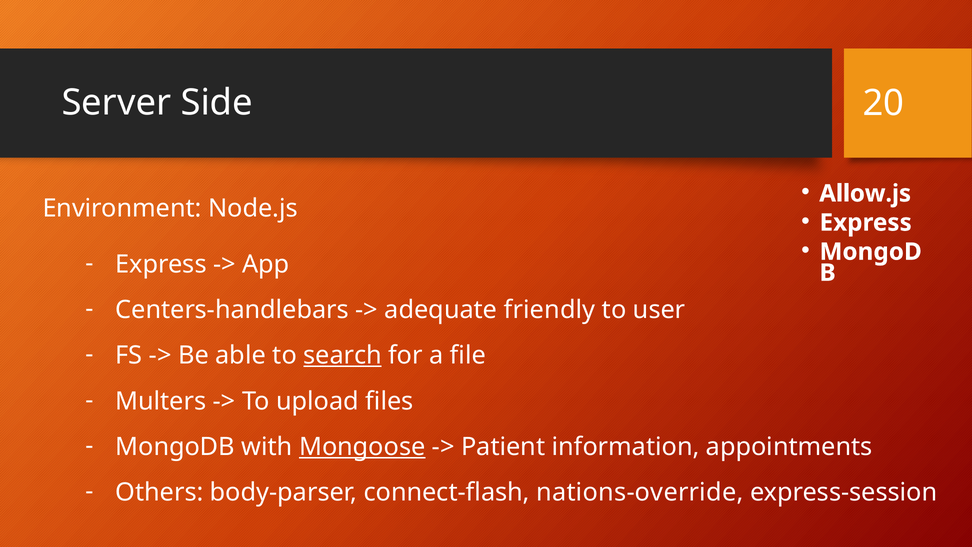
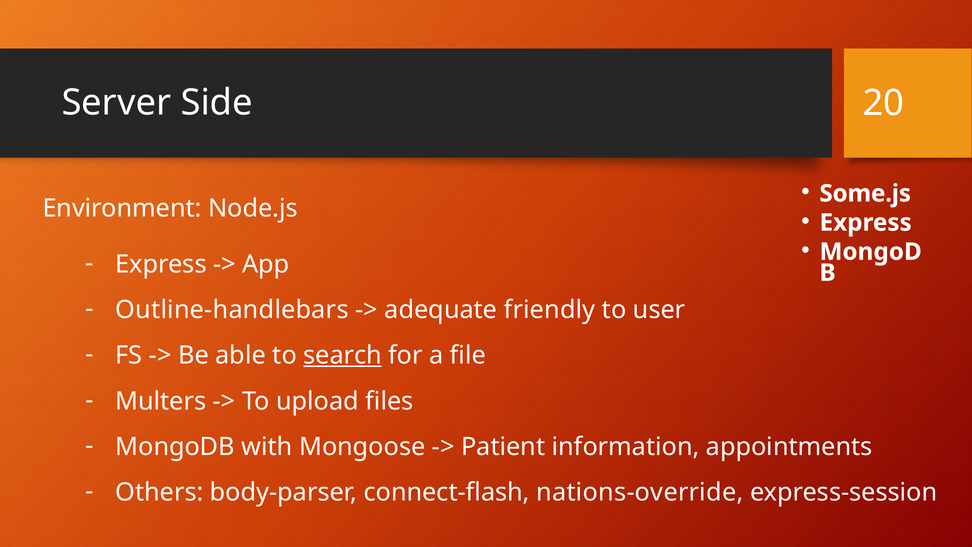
Allow.js: Allow.js -> Some.js
Centers-handlebars: Centers-handlebars -> Outline-handlebars
Mongoose underline: present -> none
